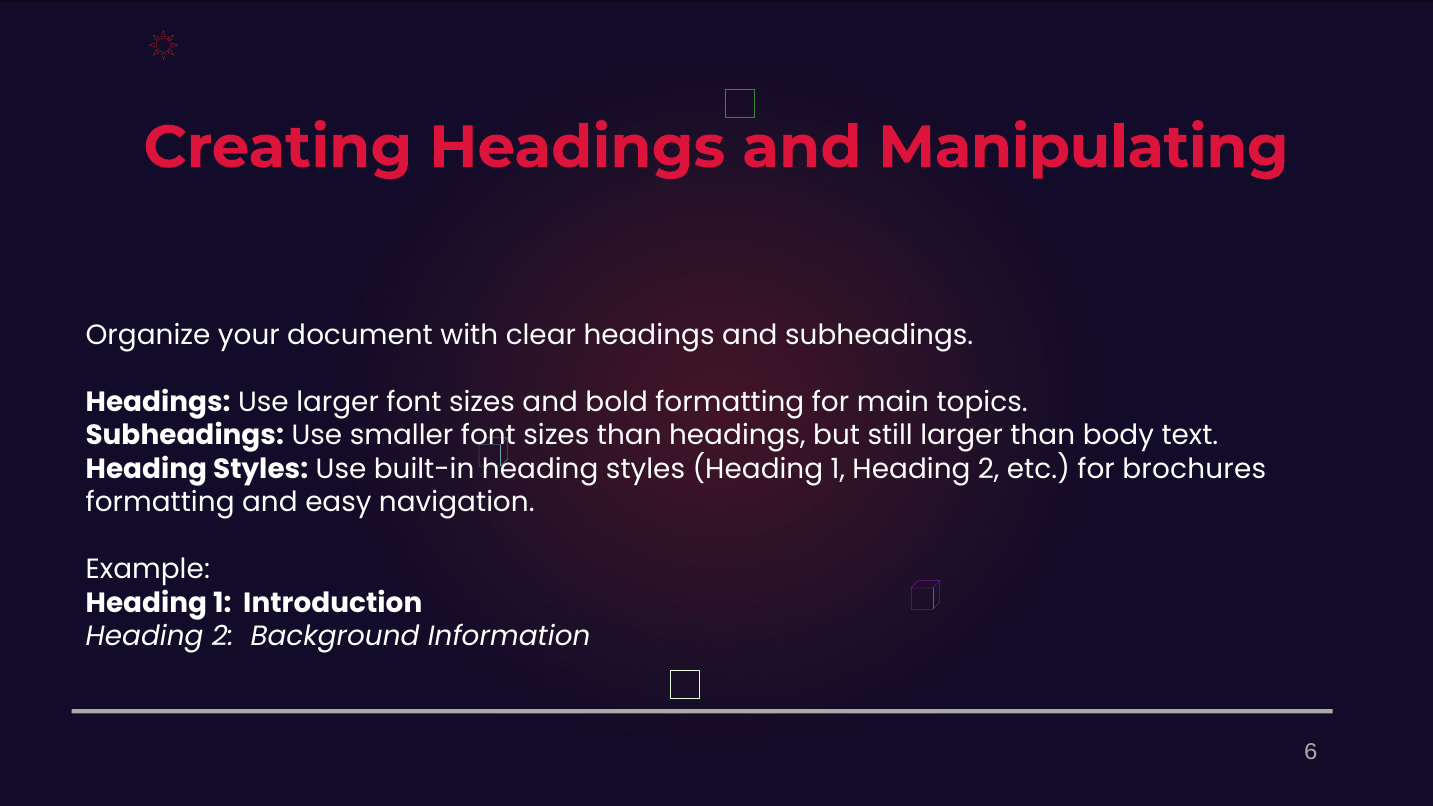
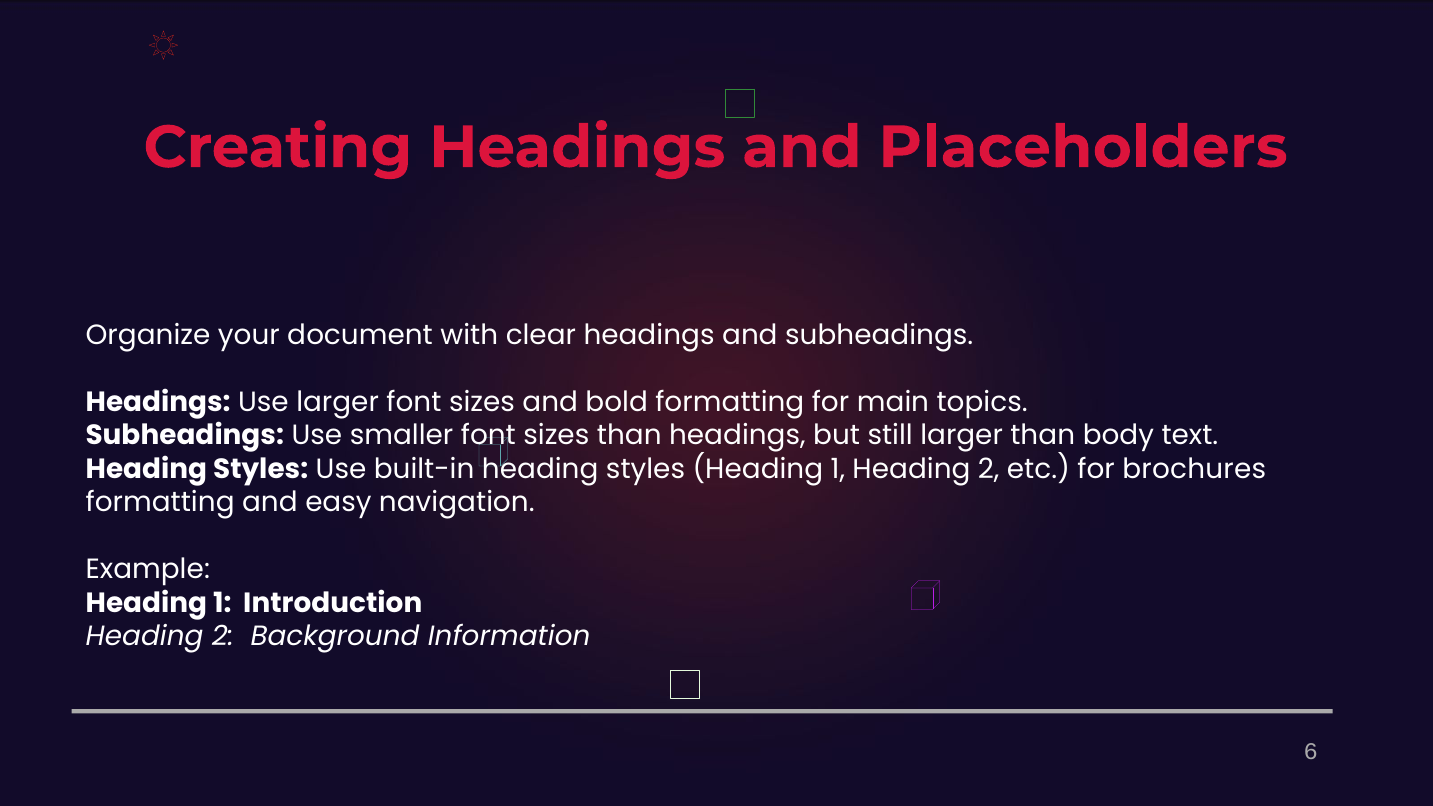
Manipulating: Manipulating -> Placeholders
